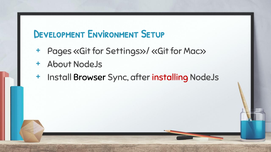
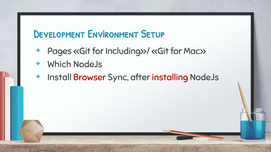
Settings»/: Settings»/ -> Including»/
About: About -> Which
Browser colour: black -> red
